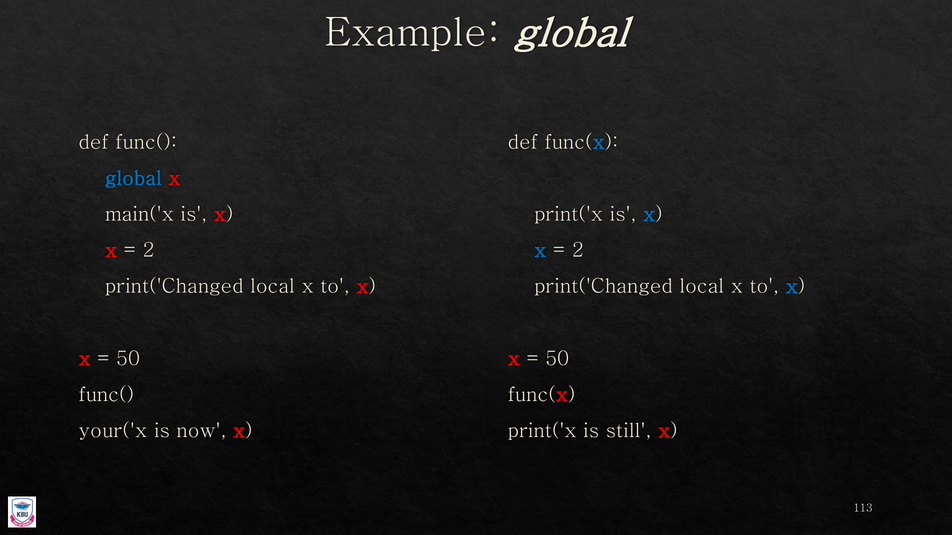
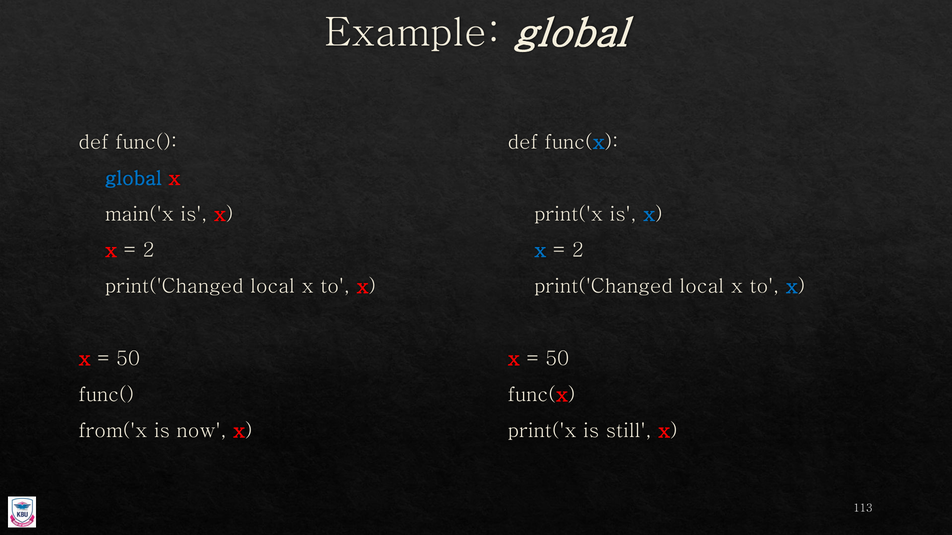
your('x: your('x -> from('x
